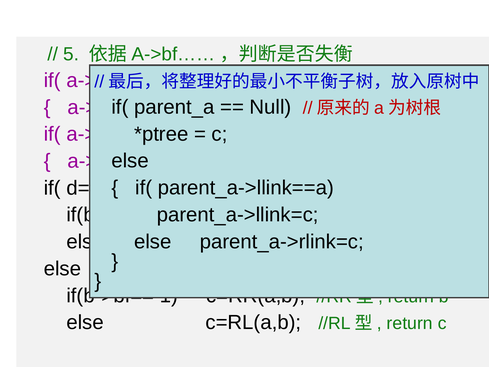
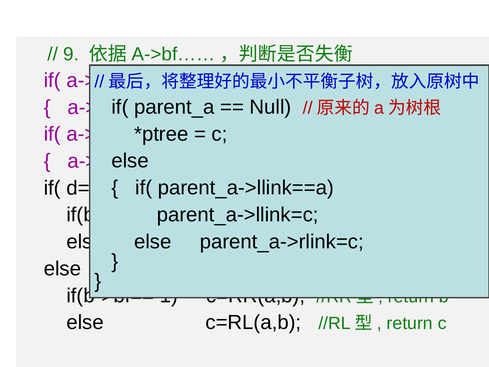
5: 5 -> 9
